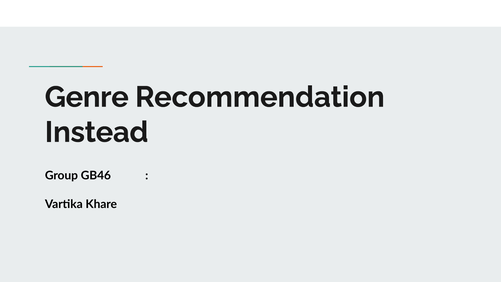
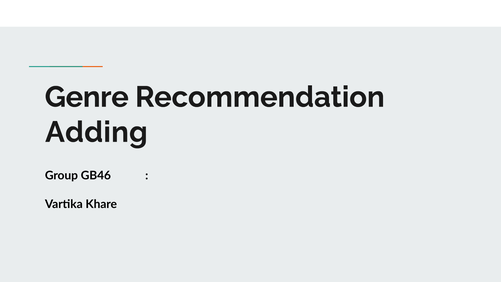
Instead: Instead -> Adding
